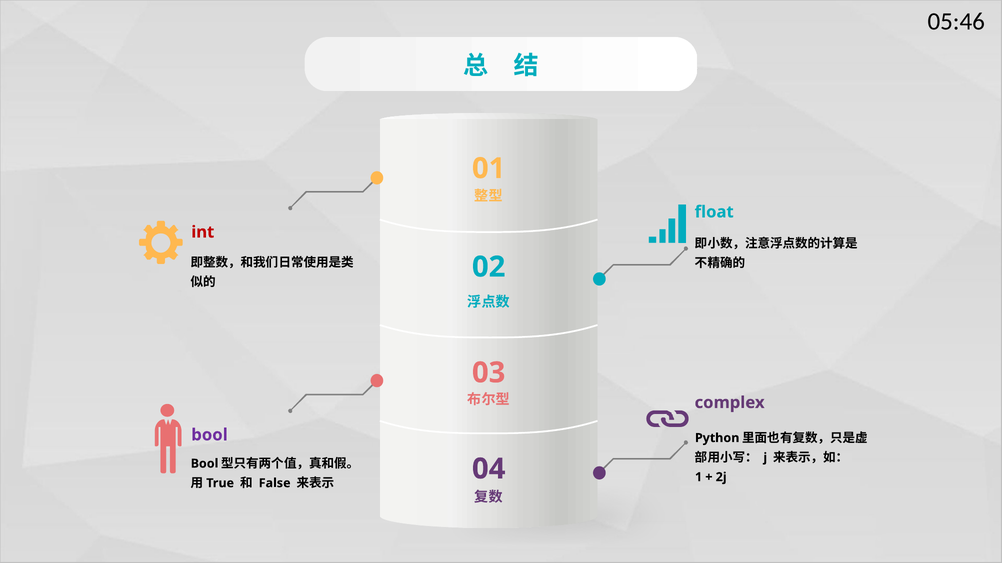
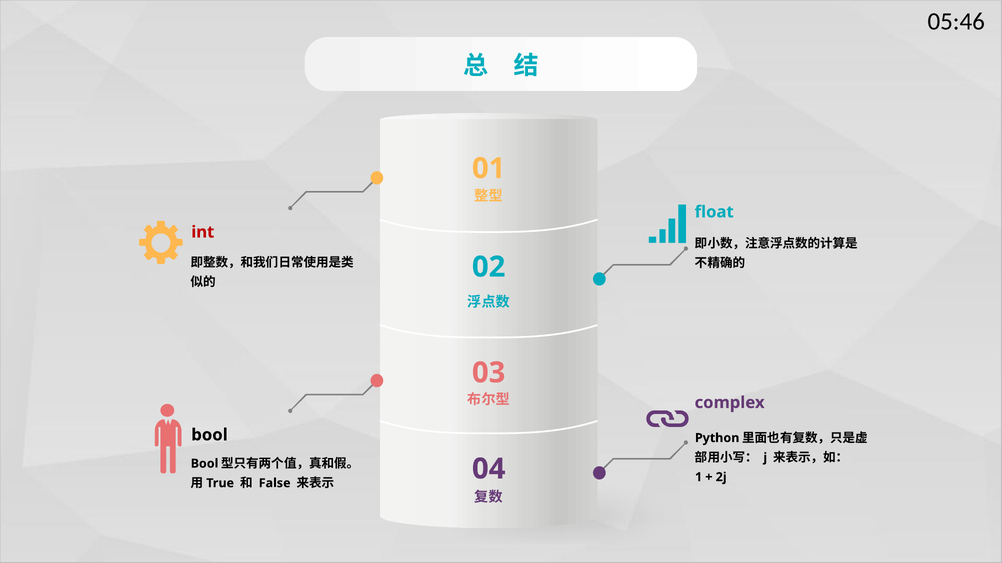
bool colour: purple -> black
